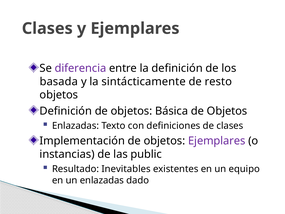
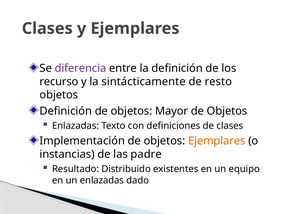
basada: basada -> recurso
Básica: Básica -> Mayor
Ejemplares at (217, 141) colour: purple -> orange
public: public -> padre
Inevitables: Inevitables -> Distribuido
